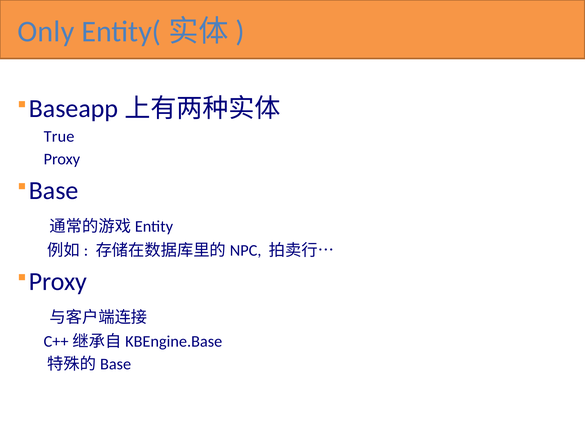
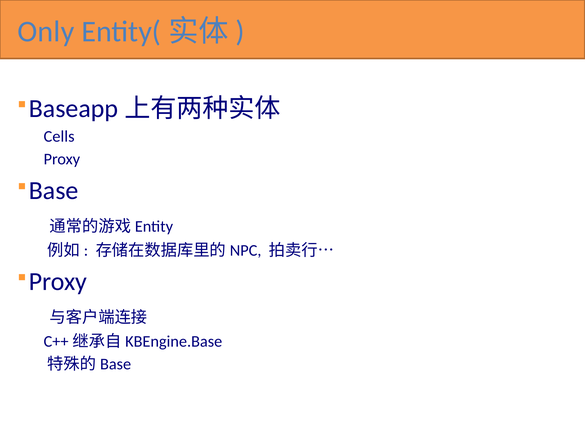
True: True -> Cells
